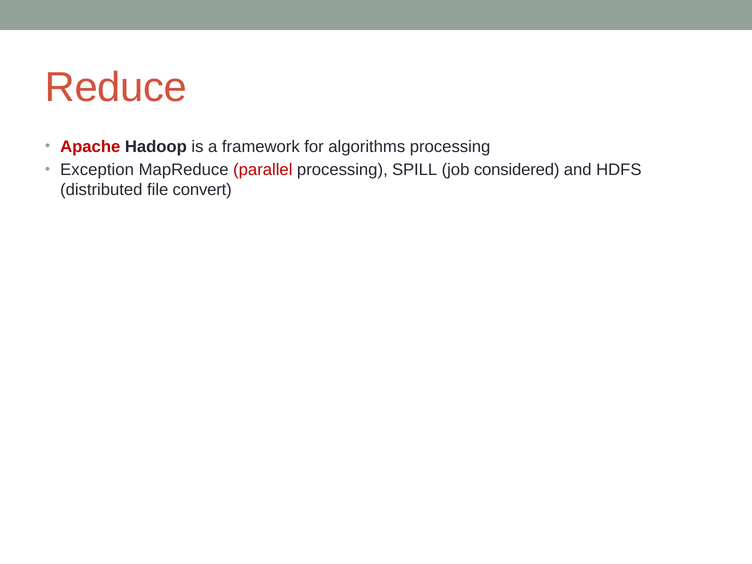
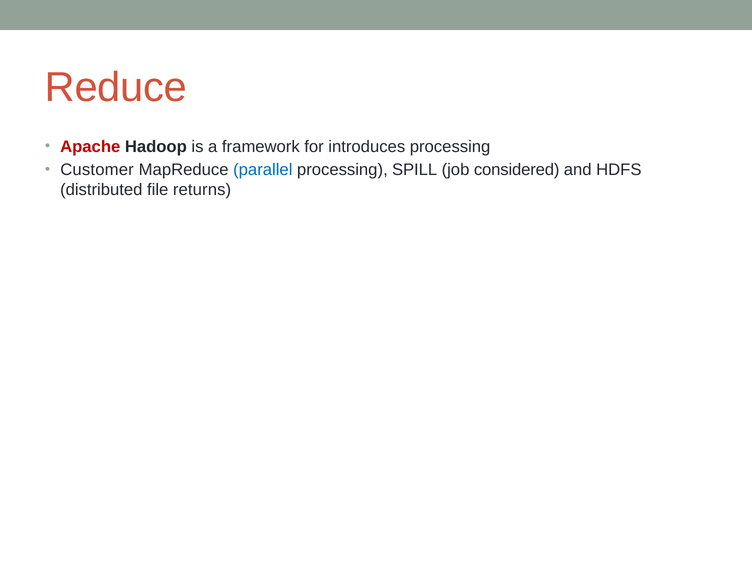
algorithms: algorithms -> introduces
Exception: Exception -> Customer
parallel colour: red -> blue
convert: convert -> returns
